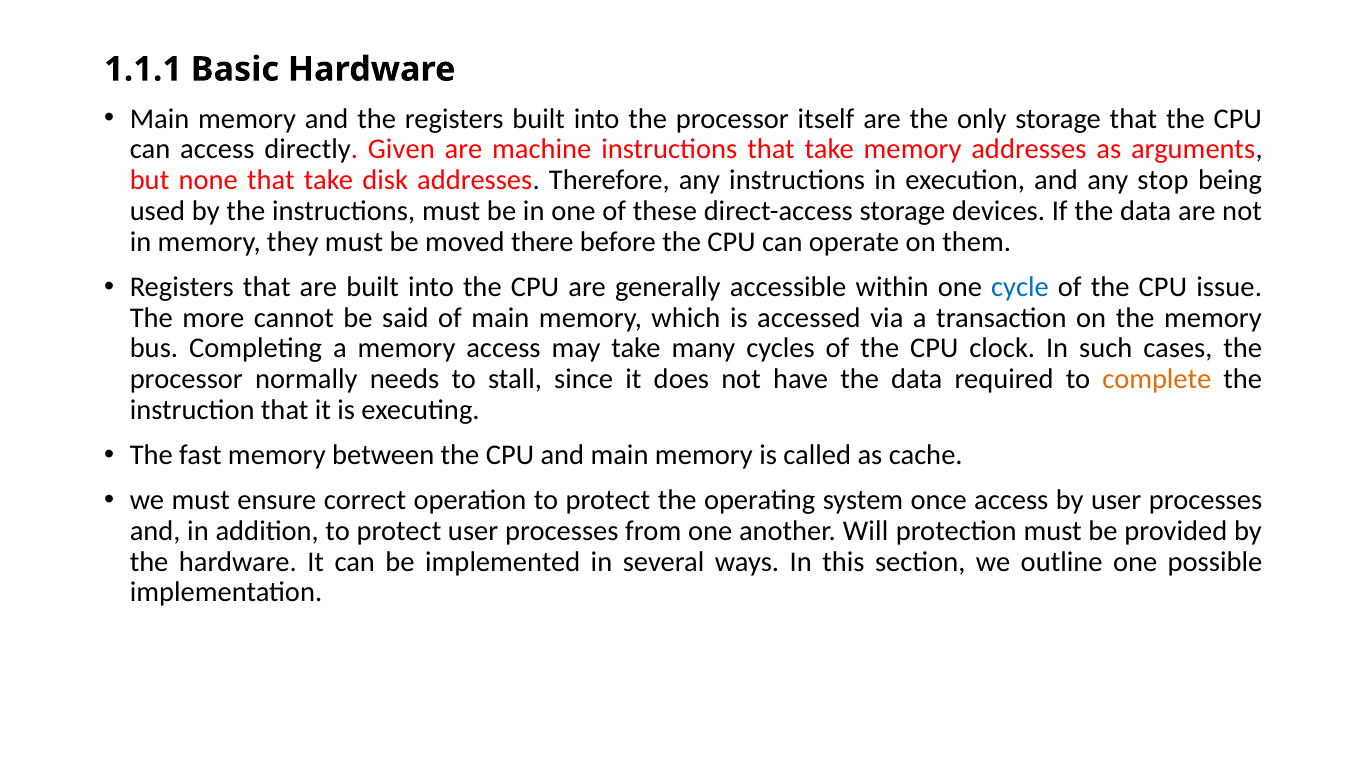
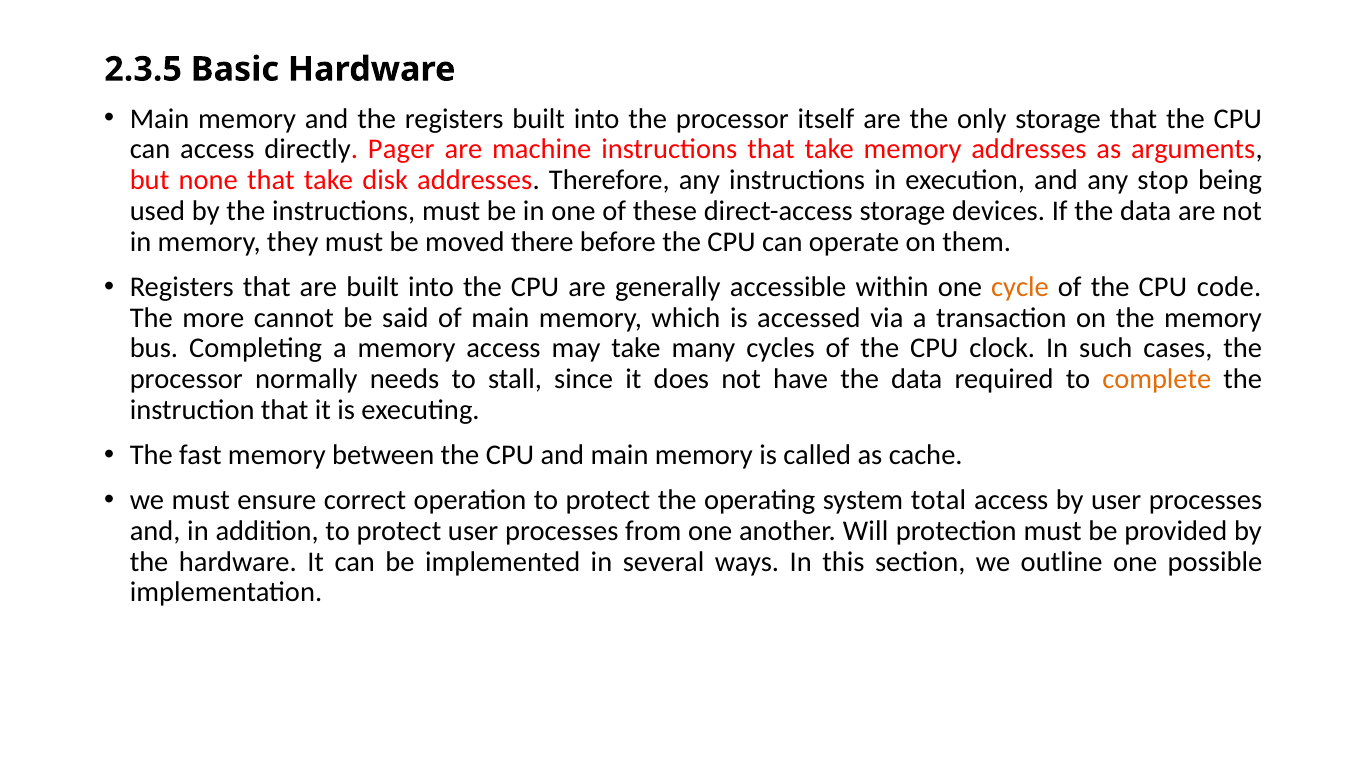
1.1.1: 1.1.1 -> 2.3.5
Given: Given -> Pager
cycle colour: blue -> orange
issue: issue -> code
once: once -> total
